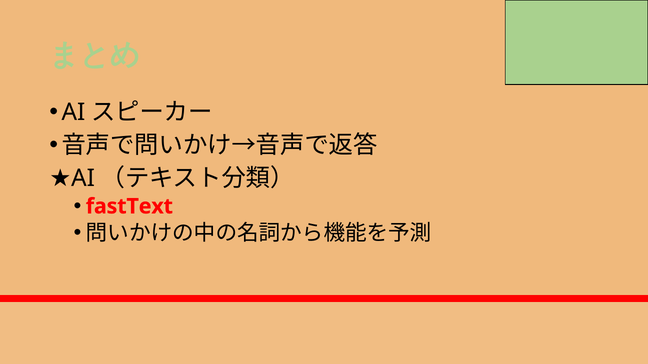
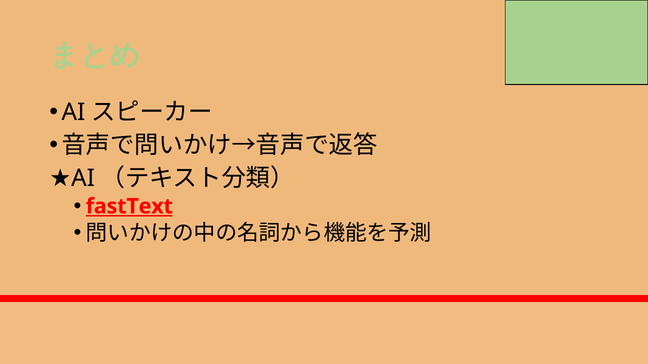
fastText underline: none -> present
